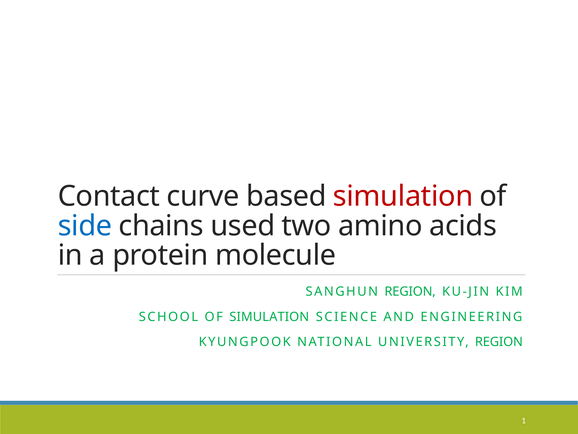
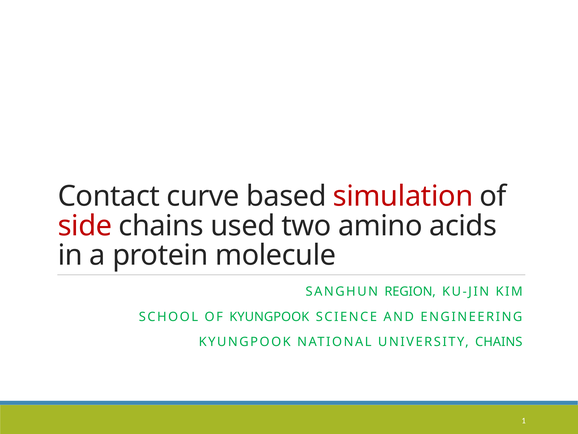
side colour: blue -> red
OF SIMULATION: SIMULATION -> KYUNGPOOK
UNIVERSITY REGION: REGION -> CHAINS
